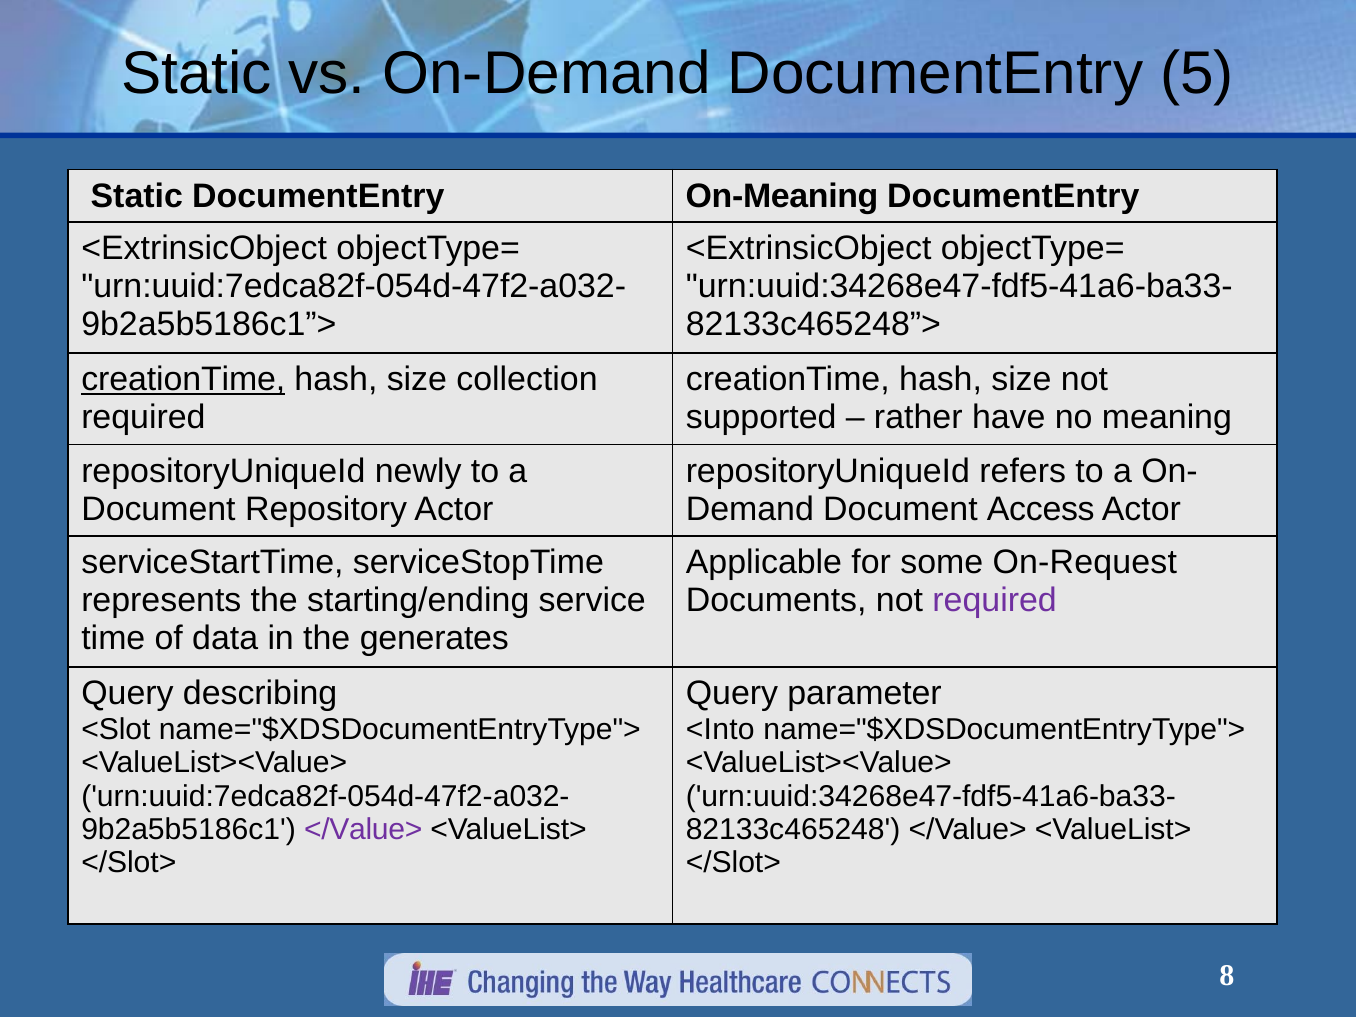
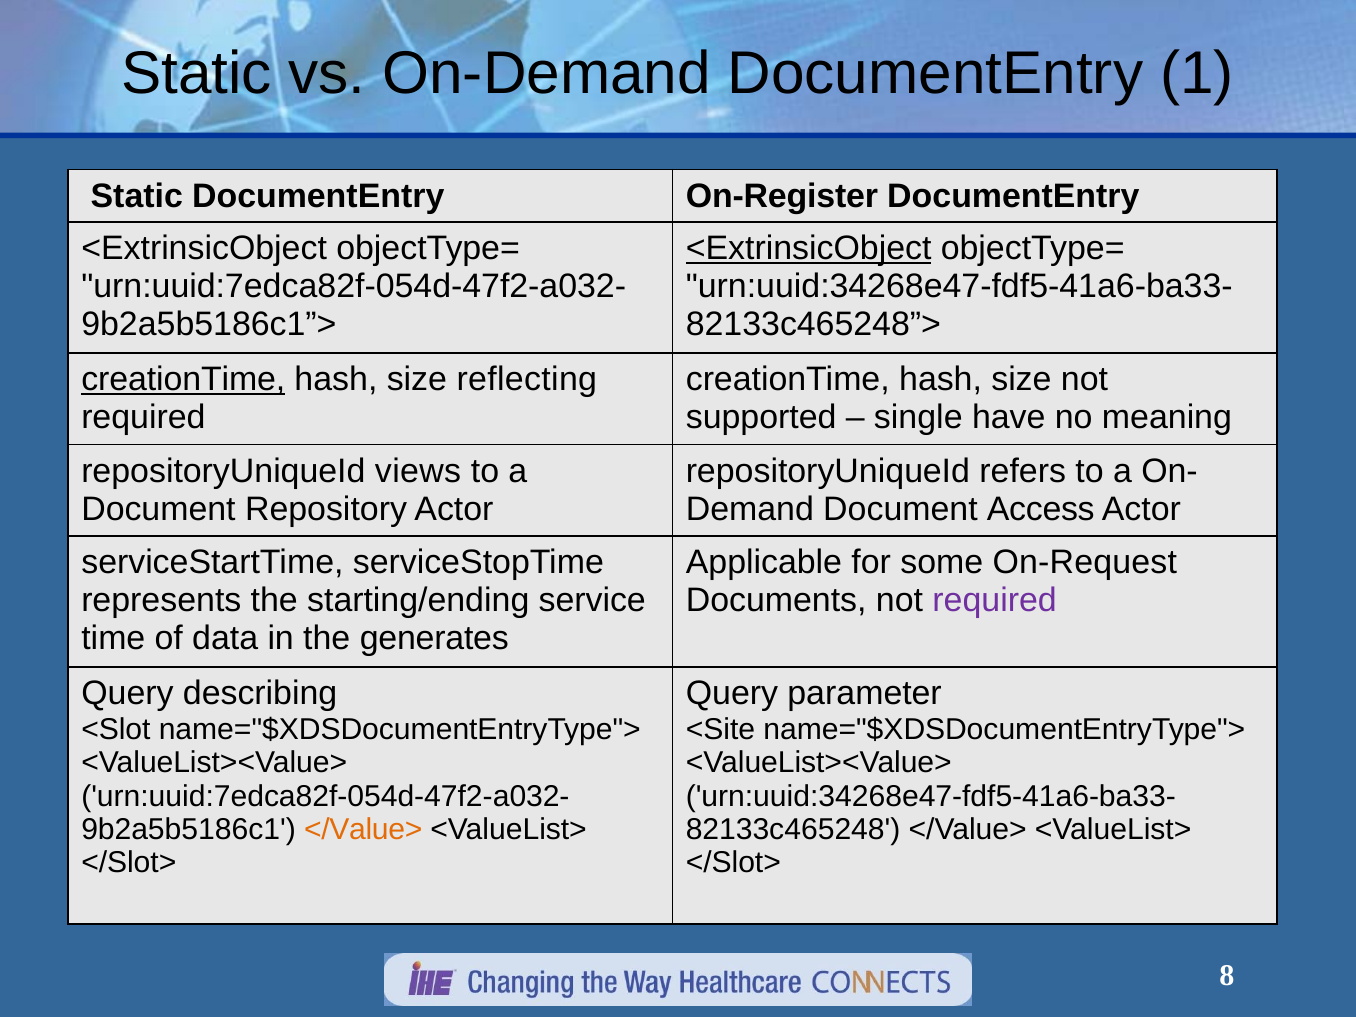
5: 5 -> 1
On-Meaning: On-Meaning -> On-Register
<ExtrinsicObject at (809, 248) underline: none -> present
collection: collection -> reflecting
rather: rather -> single
newly: newly -> views
<Into: <Into -> <Site
</Value> at (363, 830) colour: purple -> orange
